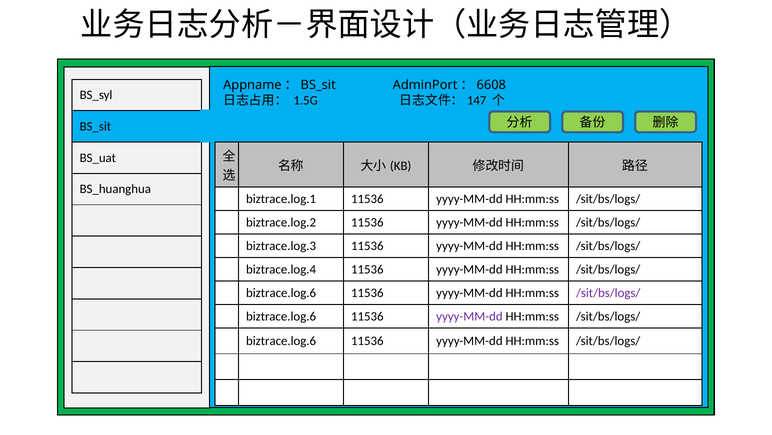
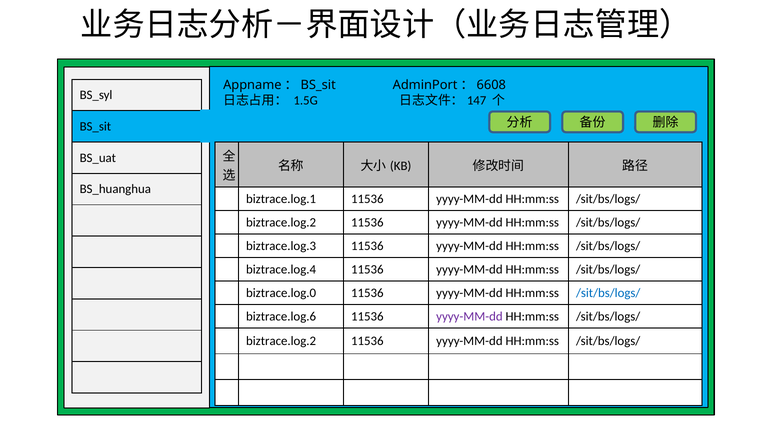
biztrace.log.6 at (281, 292): biztrace.log.6 -> biztrace.log.0
/sit/bs/logs/ at (608, 292) colour: purple -> blue
biztrace.log.6 at (281, 340): biztrace.log.6 -> biztrace.log.2
